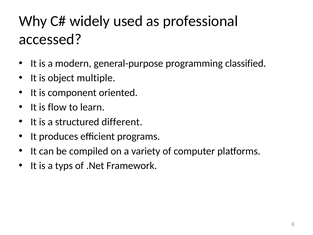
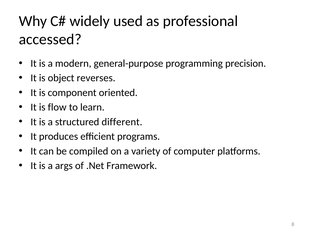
classified: classified -> precision
multiple: multiple -> reverses
typs: typs -> args
